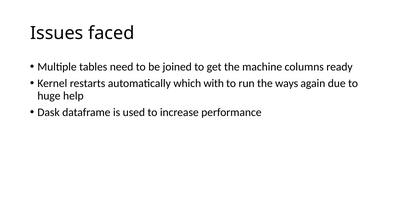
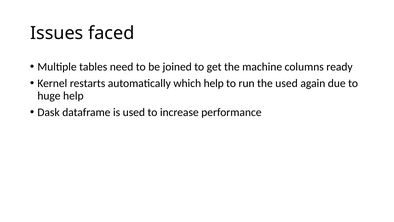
which with: with -> help
the ways: ways -> used
